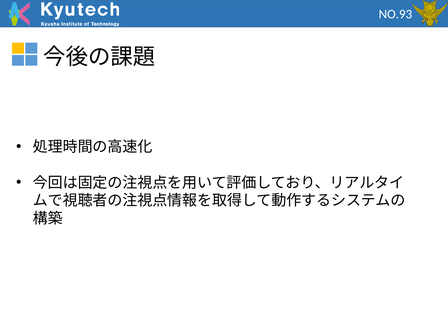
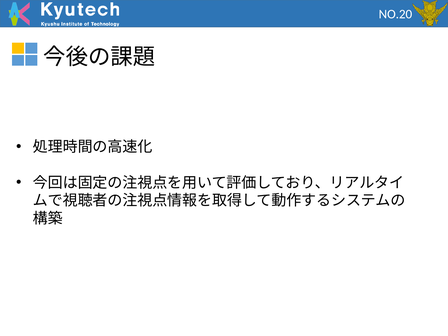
NO.93: NO.93 -> NO.20
